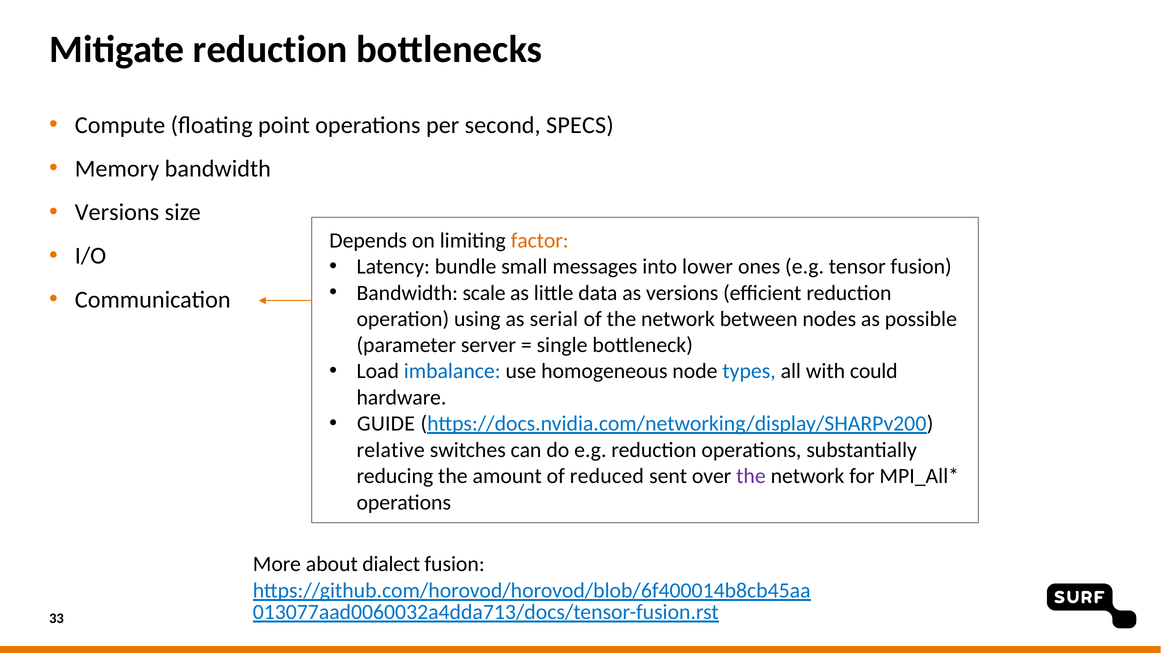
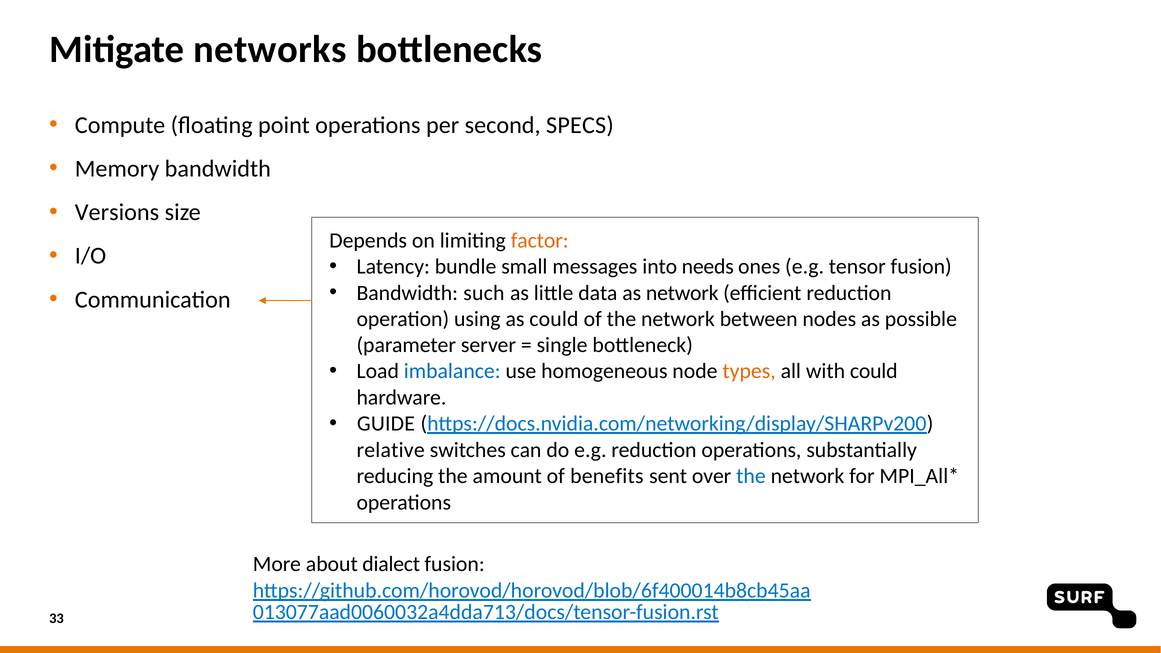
Mitigate reduction: reduction -> networks
lower: lower -> needs
scale: scale -> such
as versions: versions -> network
as serial: serial -> could
types colour: blue -> orange
reduced: reduced -> benefits
the at (751, 476) colour: purple -> blue
